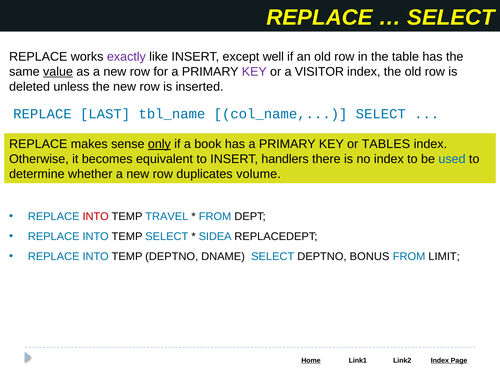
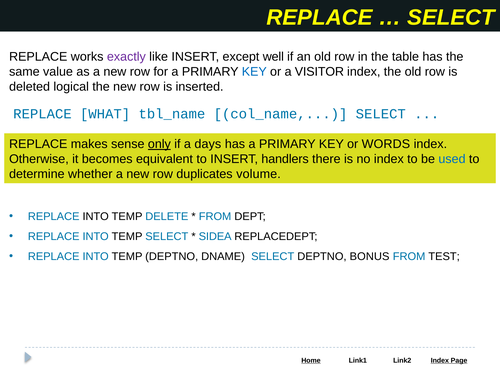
value underline: present -> none
KEY at (254, 72) colour: purple -> blue
unless: unless -> logical
LAST: LAST -> WHAT
book: book -> days
TABLES: TABLES -> WORDS
INTO at (96, 217) colour: red -> black
TRAVEL: TRAVEL -> DELETE
LIMIT: LIMIT -> TEST
